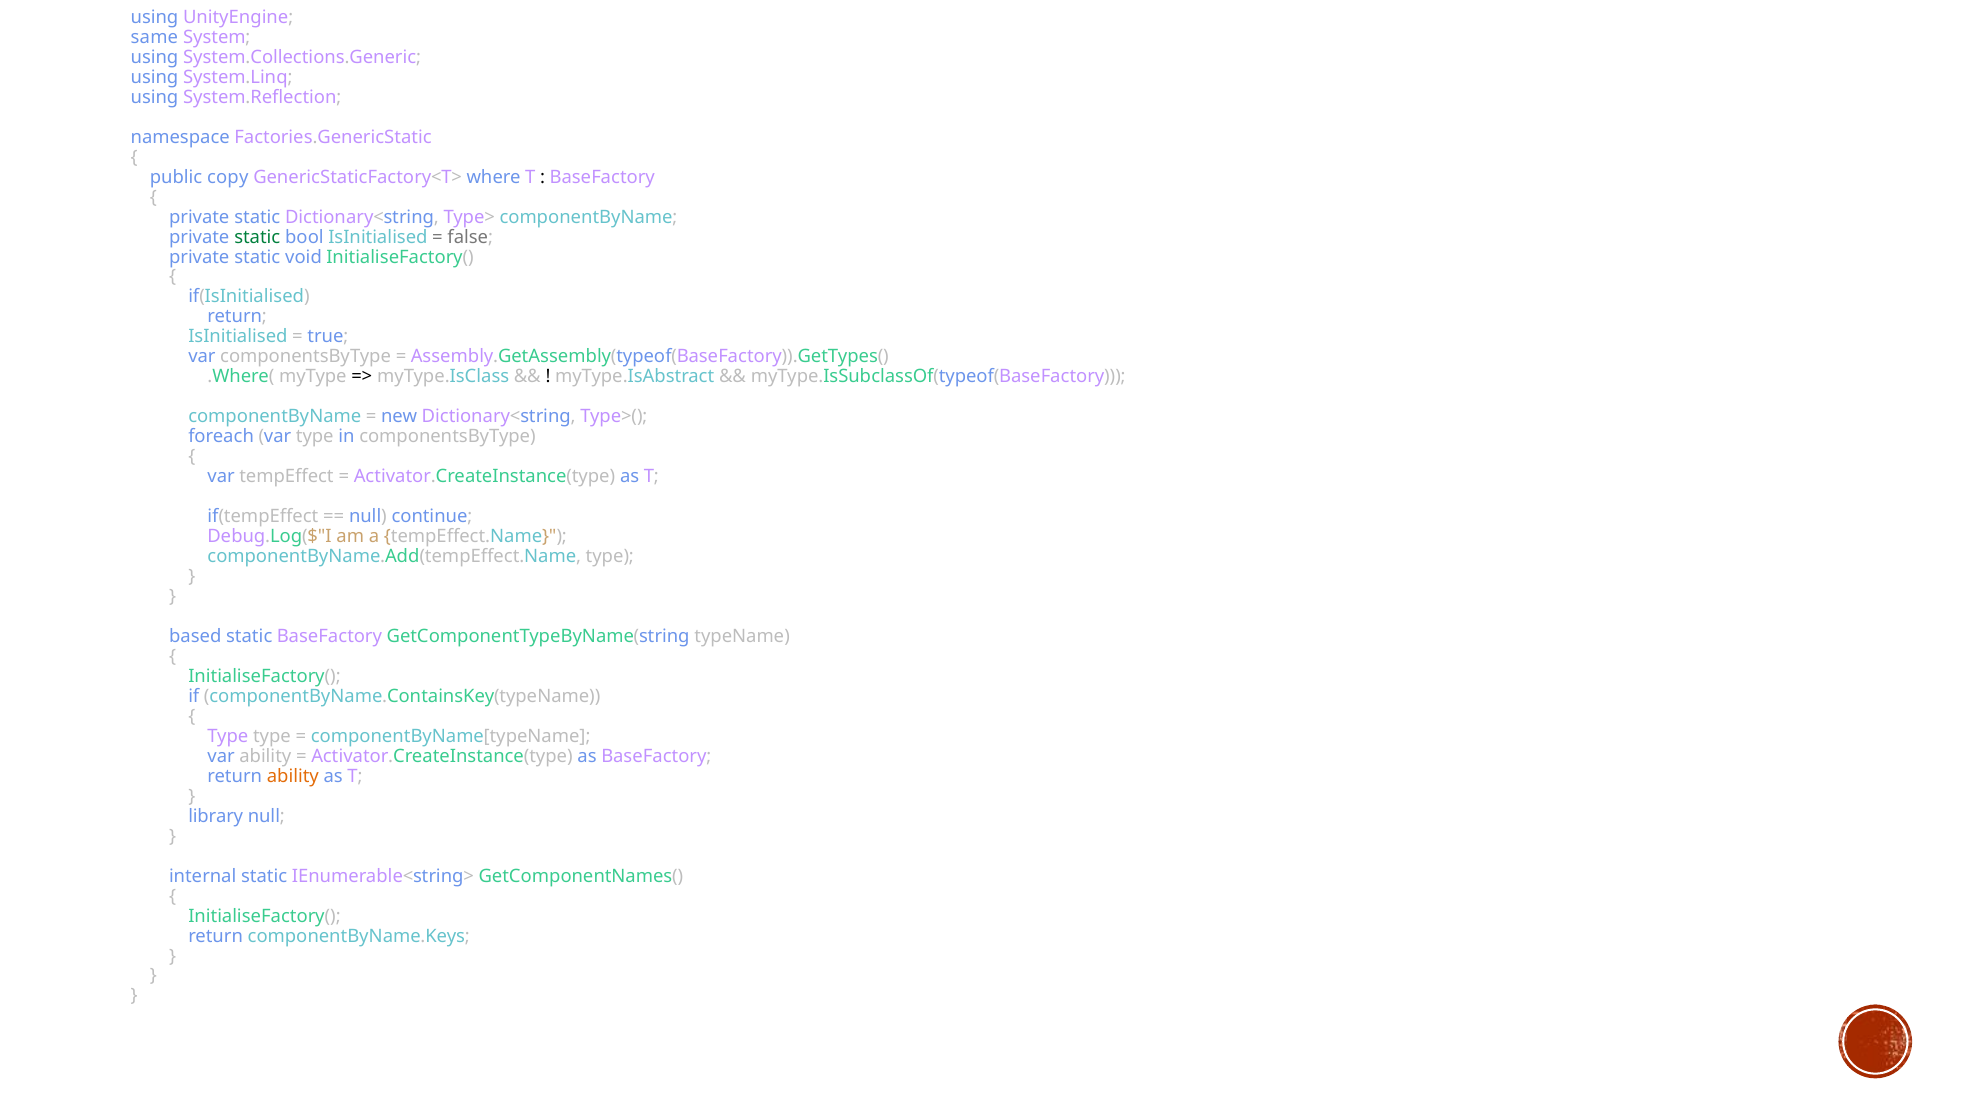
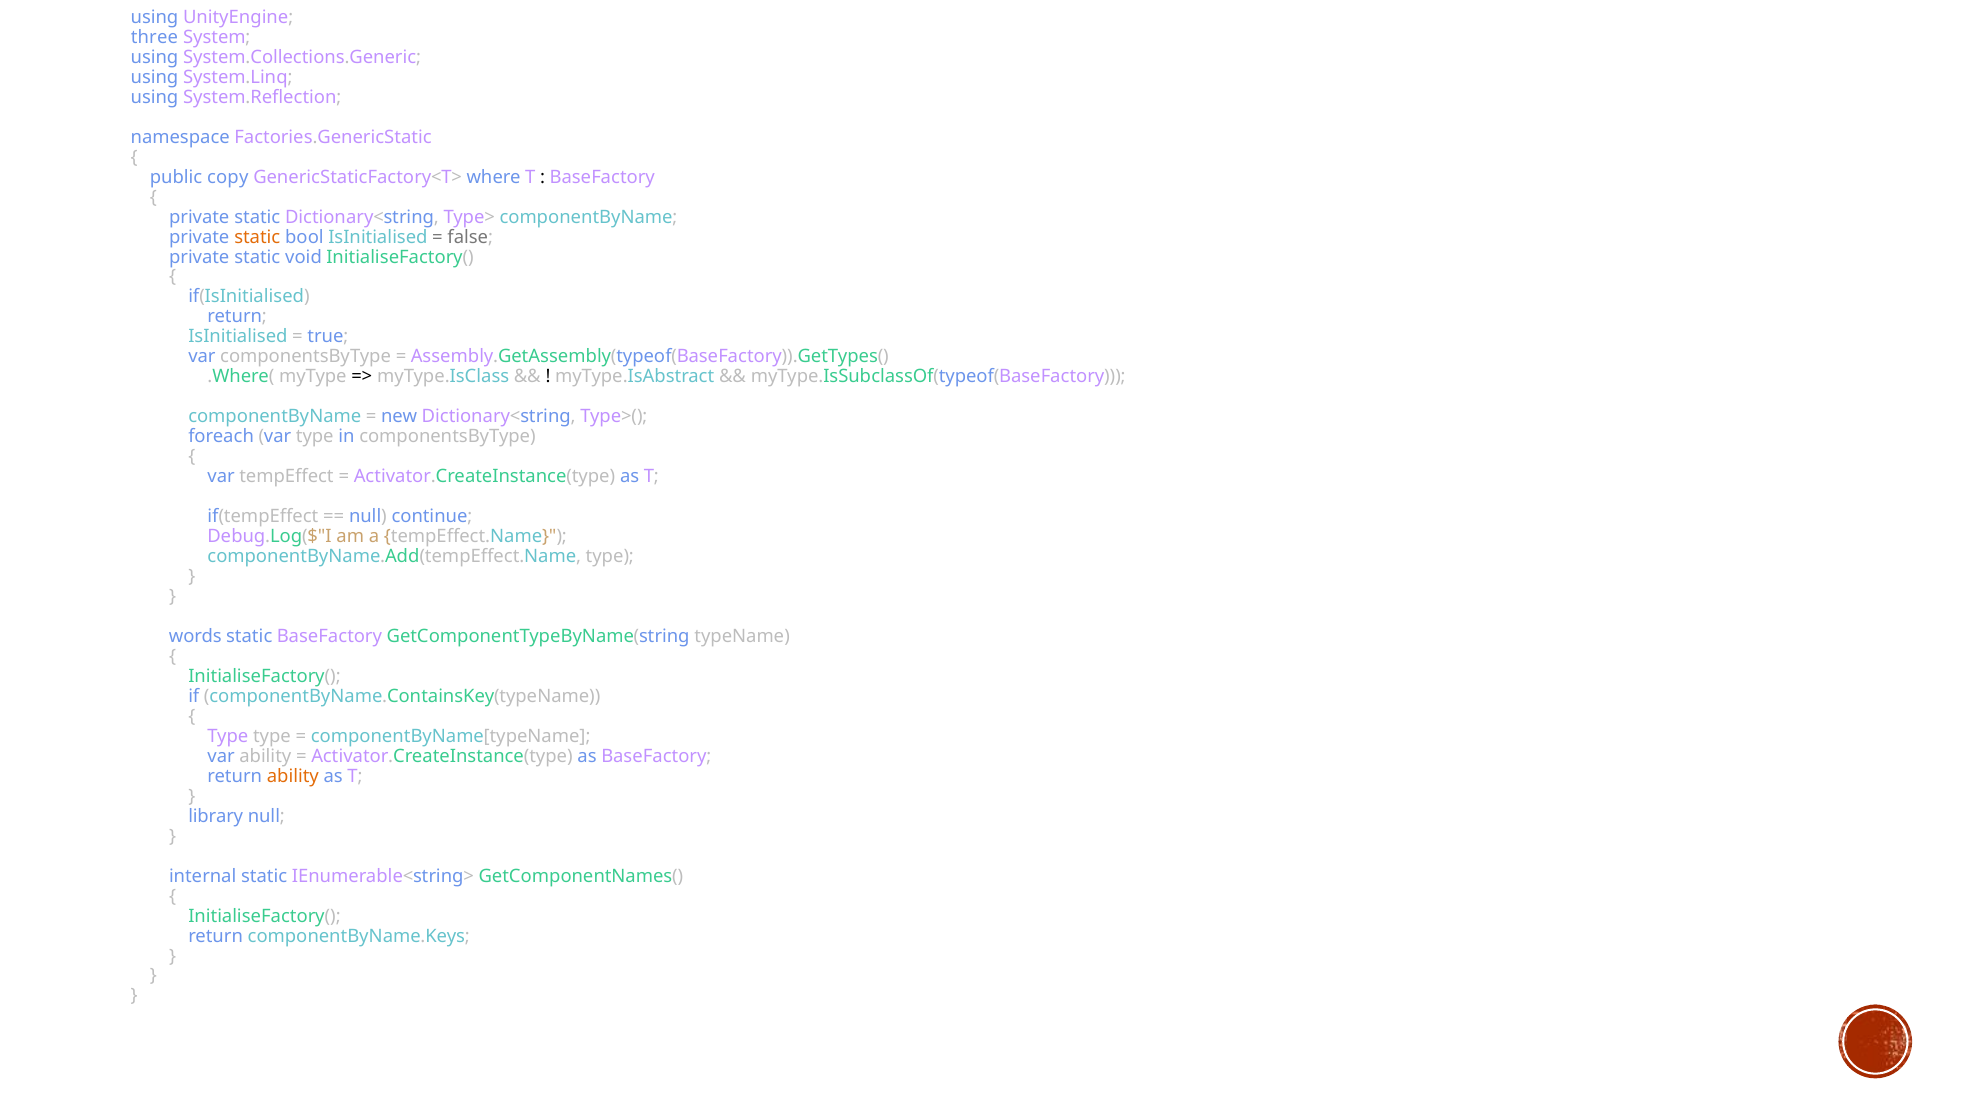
same: same -> three
static at (257, 237) colour: green -> orange
based: based -> words
